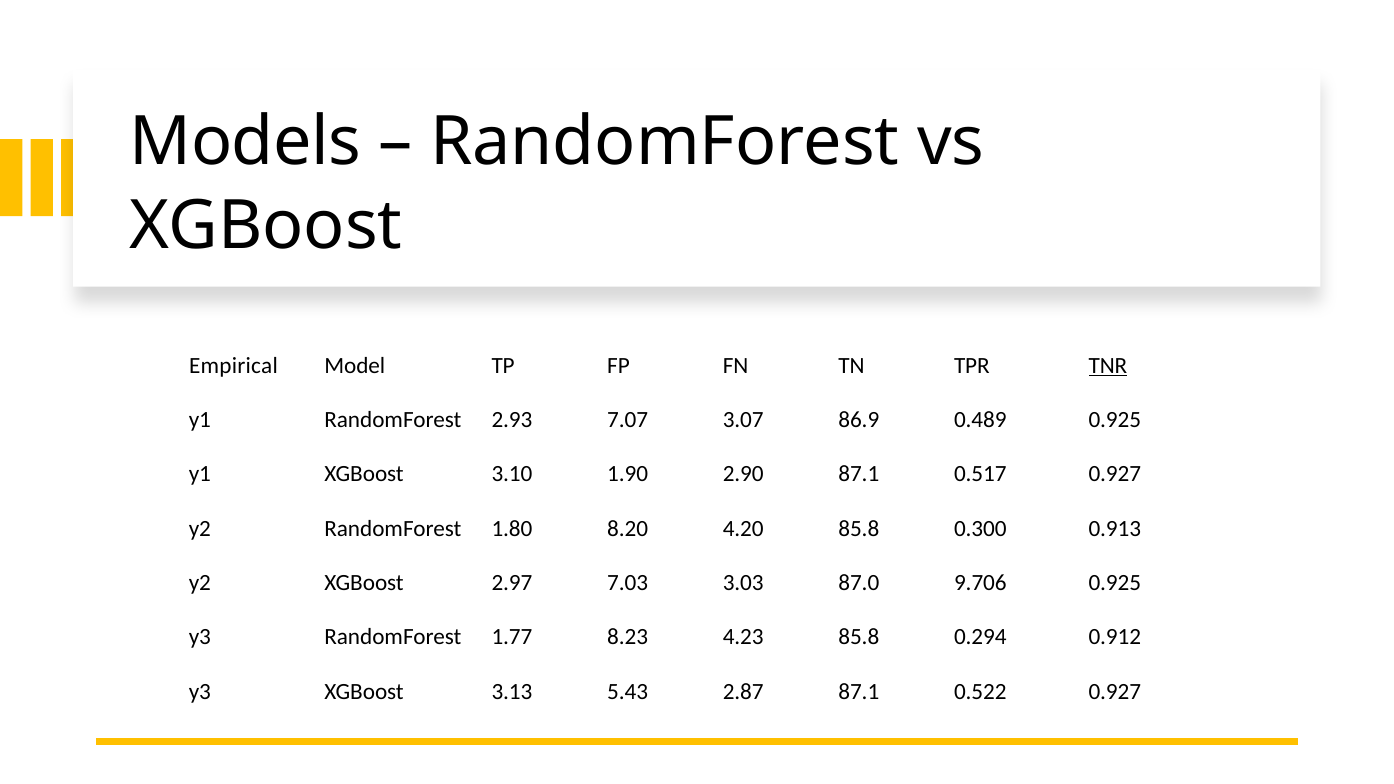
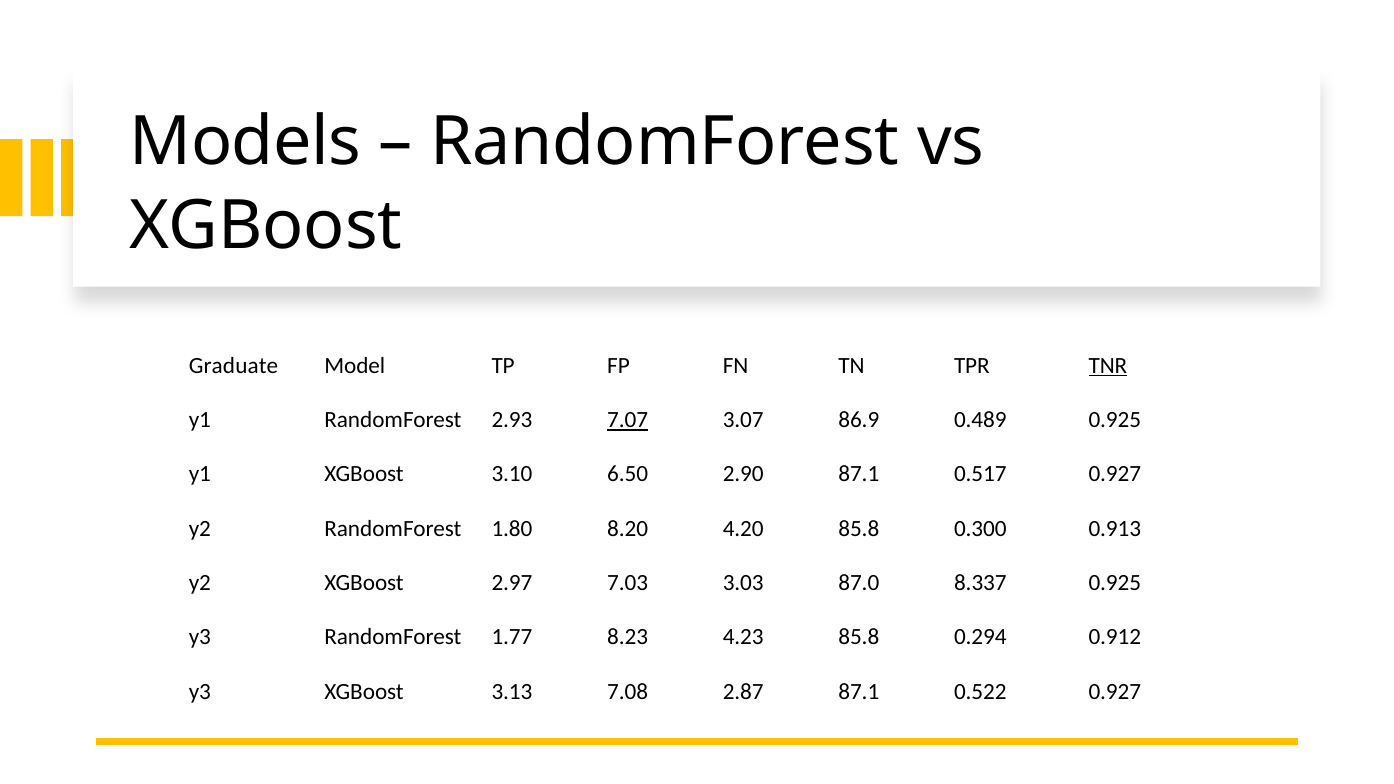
Empirical: Empirical -> Graduate
7.07 underline: none -> present
1.90: 1.90 -> 6.50
9.706: 9.706 -> 8.337
5.43: 5.43 -> 7.08
